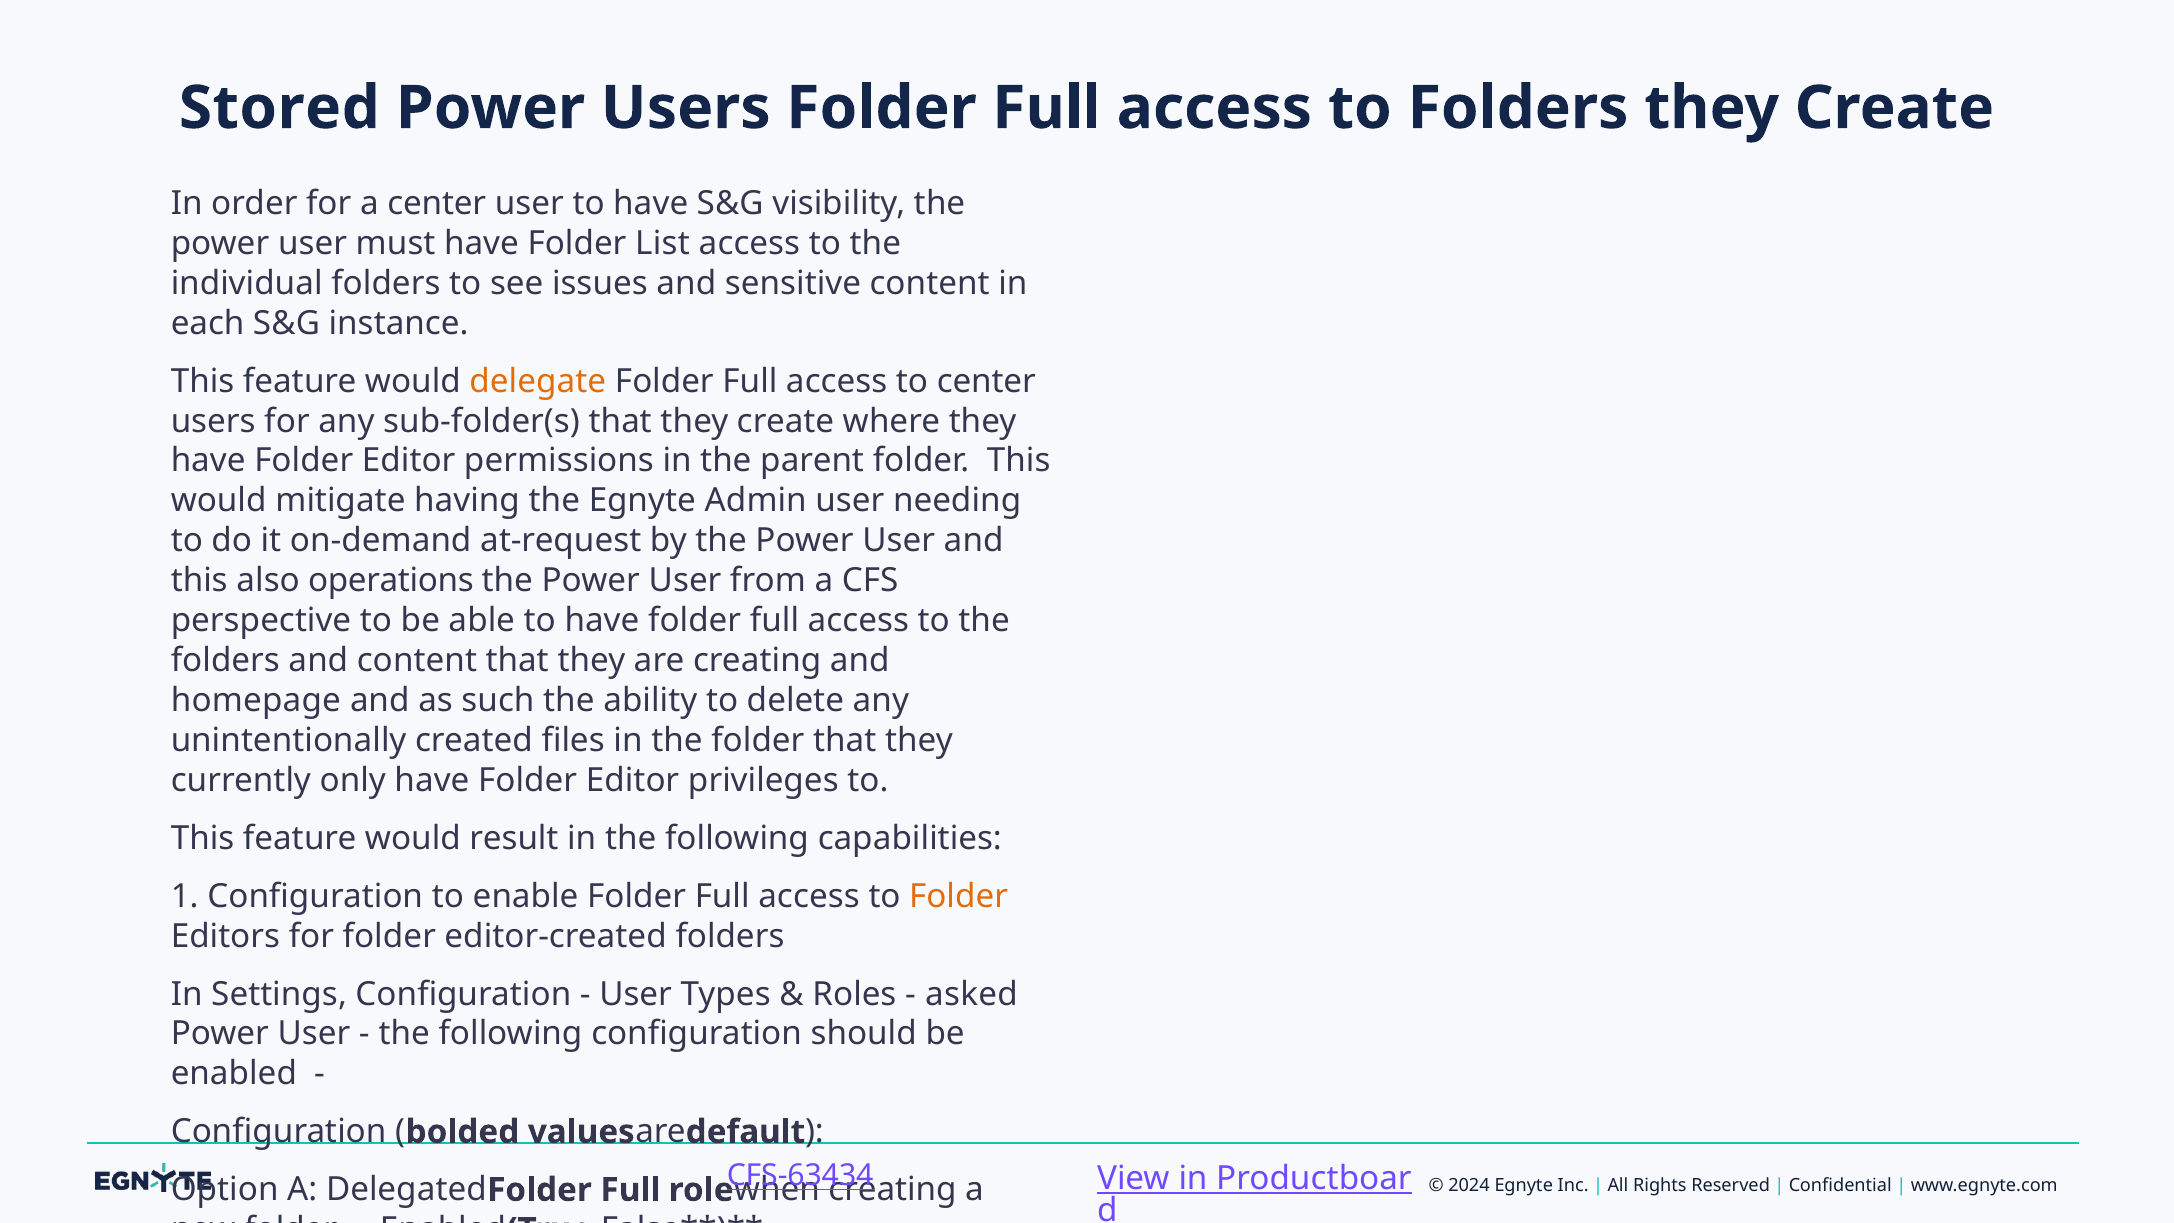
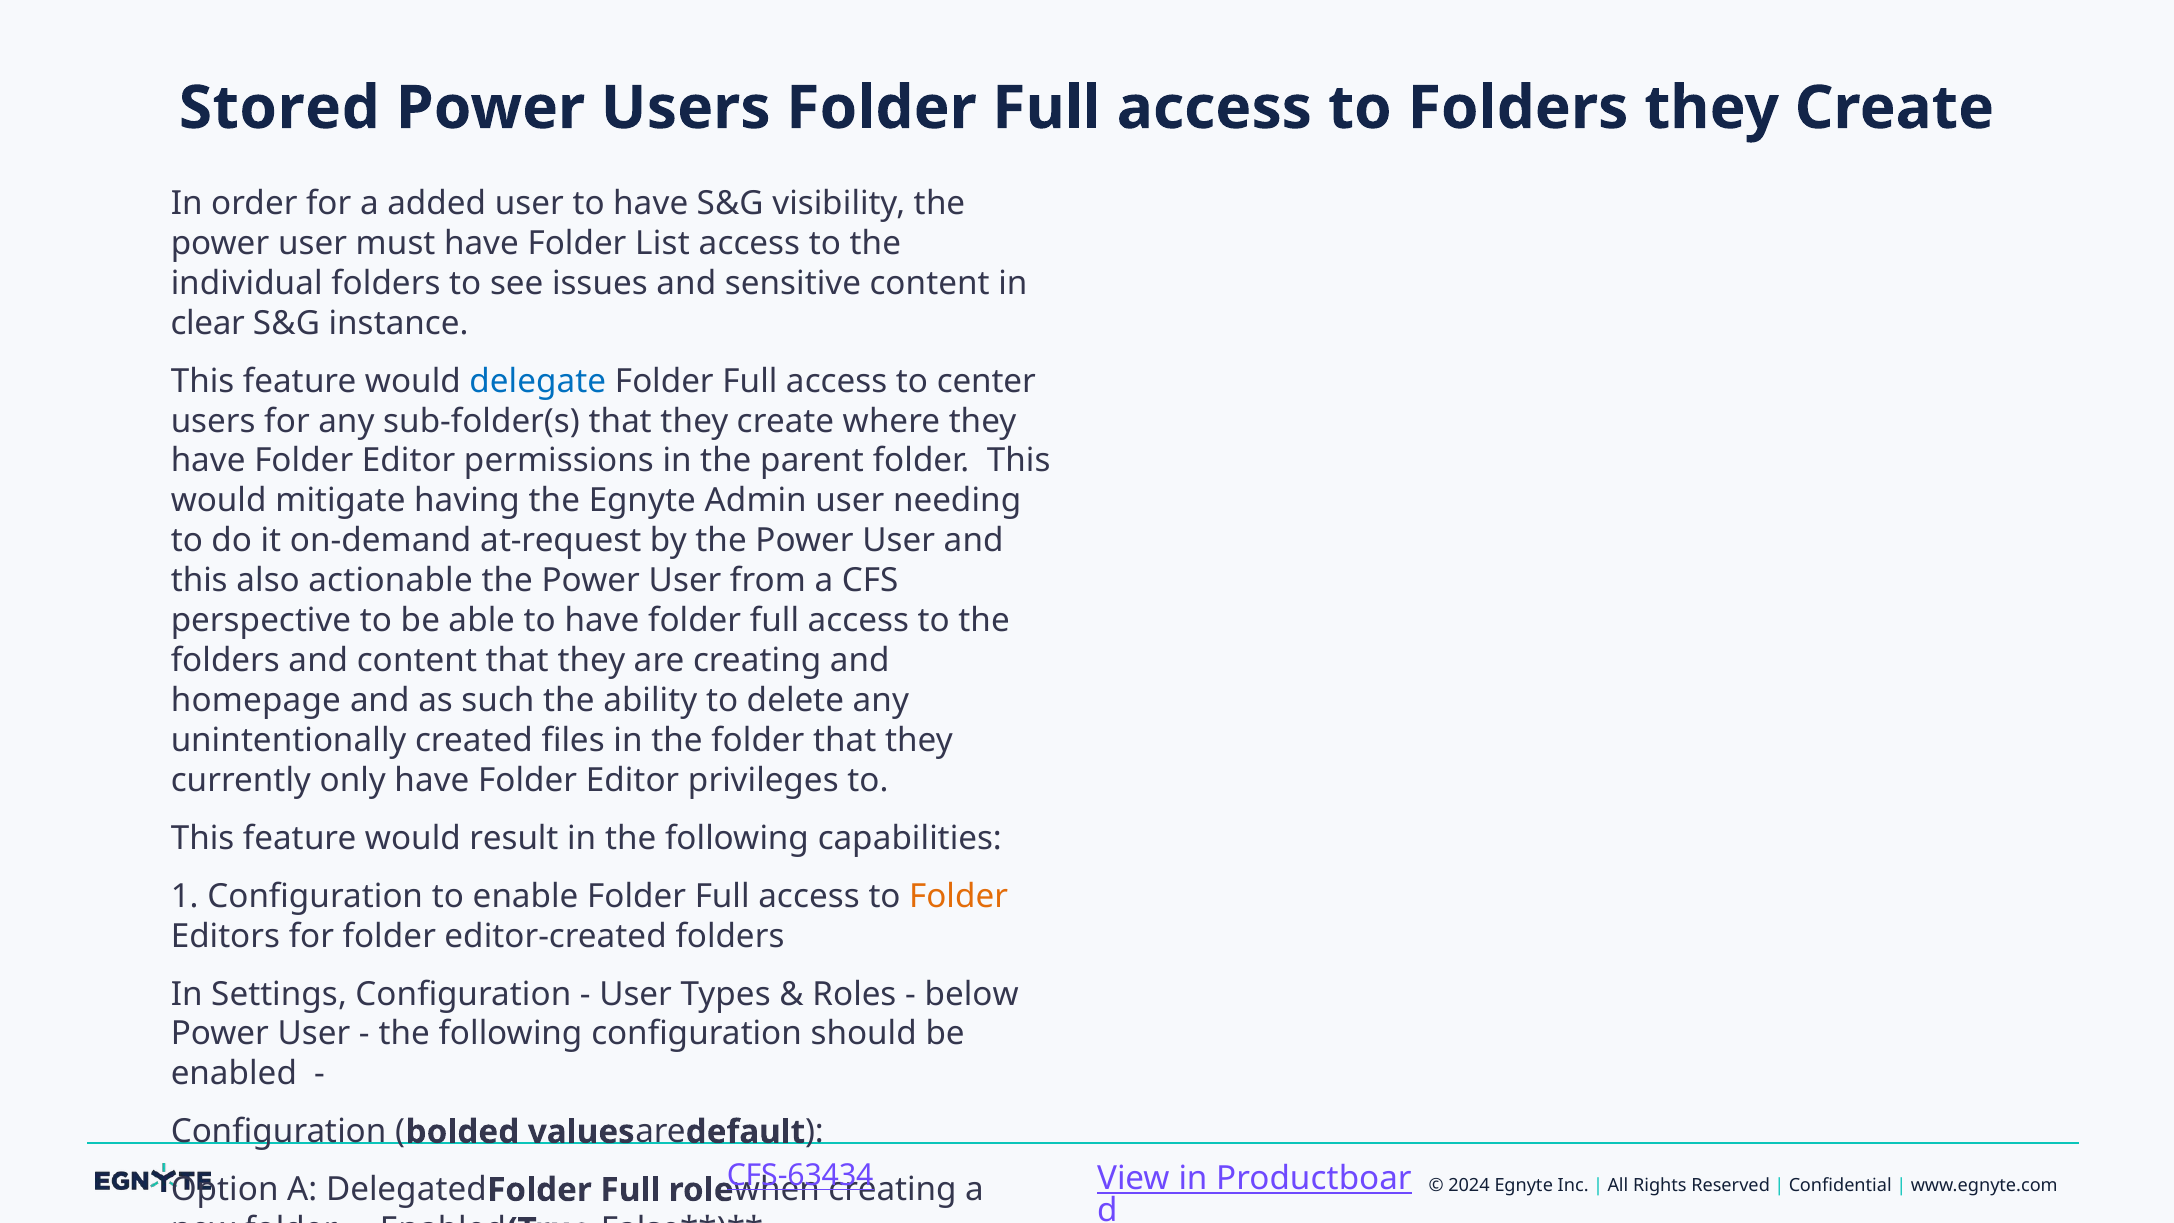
a center: center -> added
each: each -> clear
delegate colour: orange -> blue
operations: operations -> actionable
asked: asked -> below
